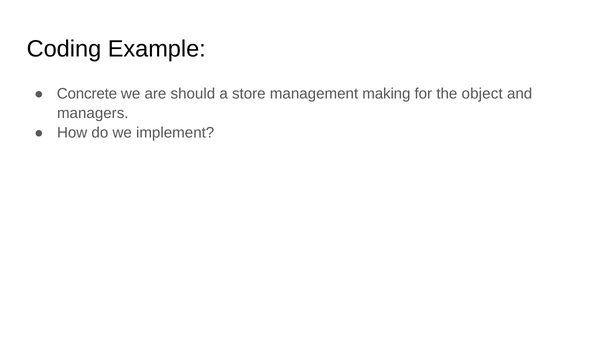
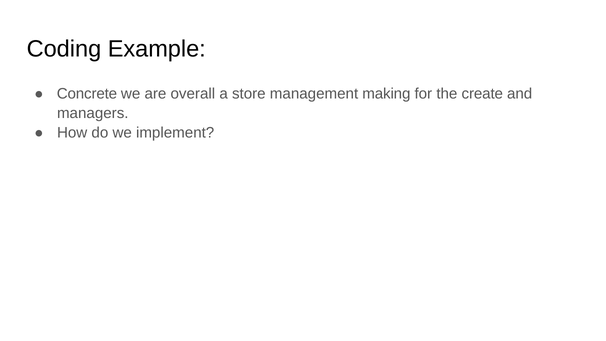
should: should -> overall
object: object -> create
